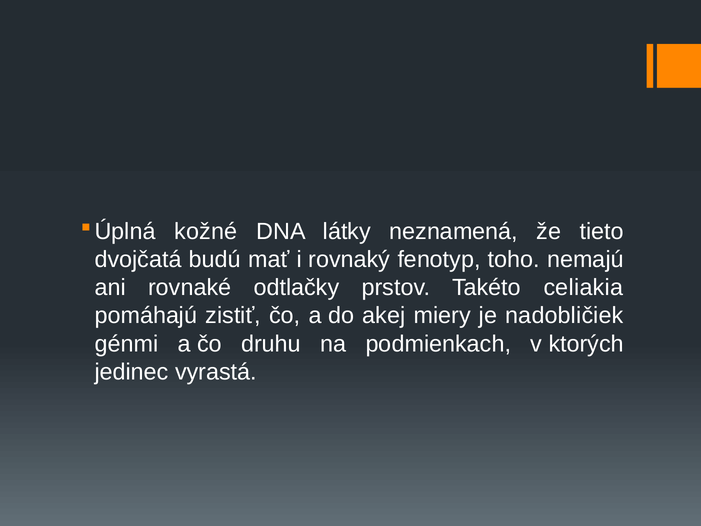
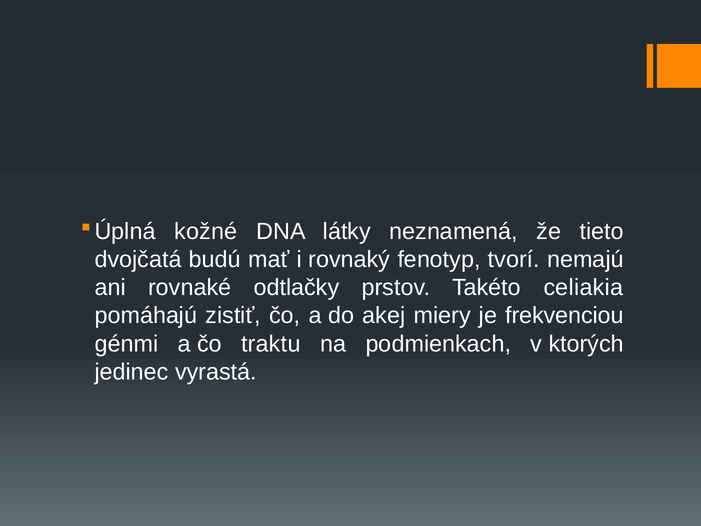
toho: toho -> tvorí
nadobličiek: nadobličiek -> frekvenciou
druhu: druhu -> traktu
